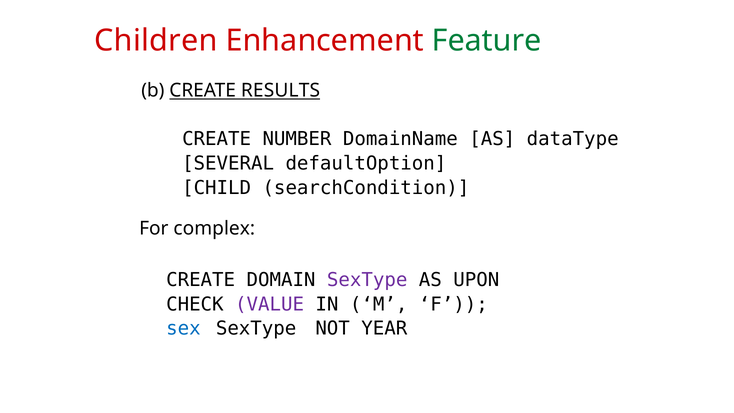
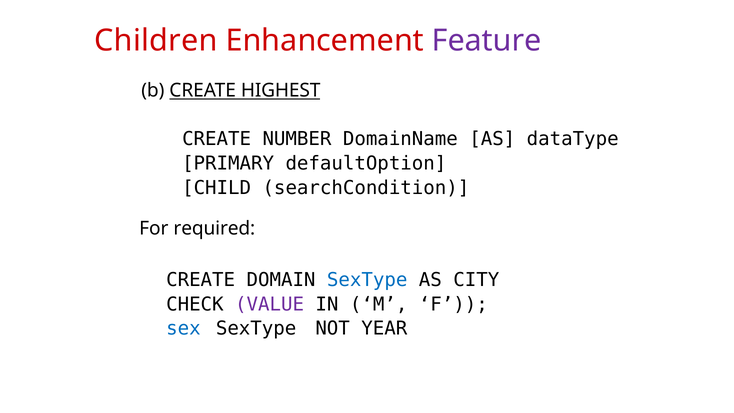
Feature colour: green -> purple
RESULTS: RESULTS -> HIGHEST
SEVERAL: SEVERAL -> PRIMARY
complex: complex -> required
SexType at (367, 280) colour: purple -> blue
UPON: UPON -> CITY
